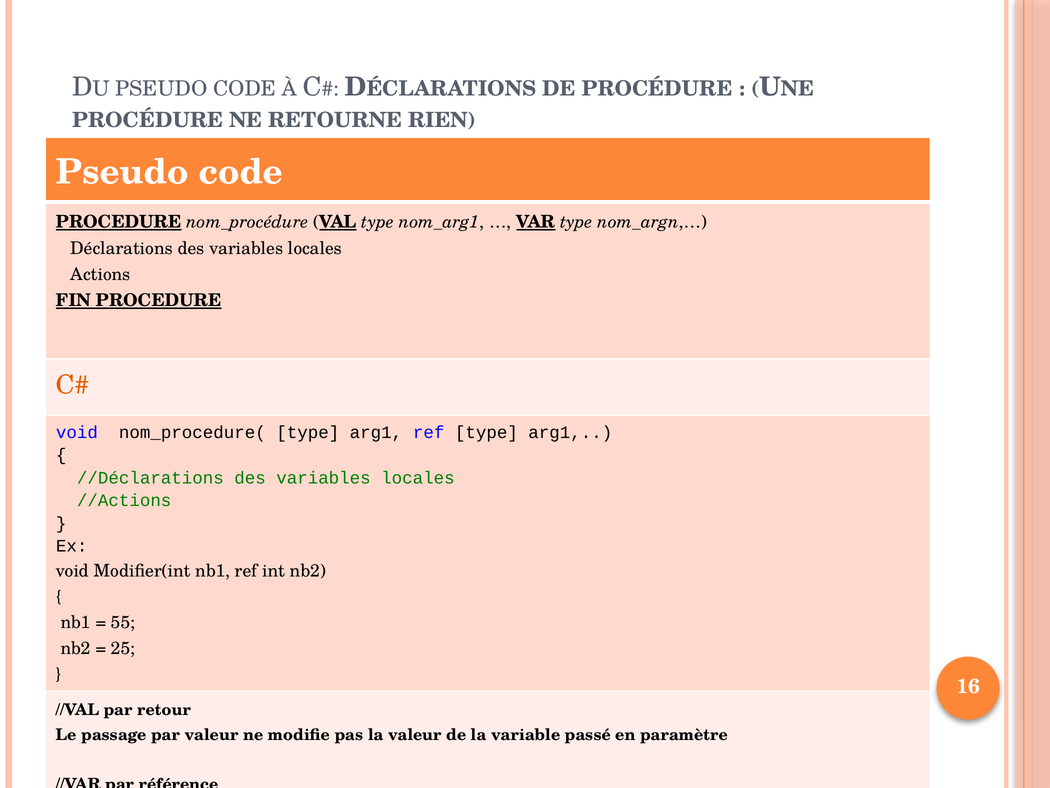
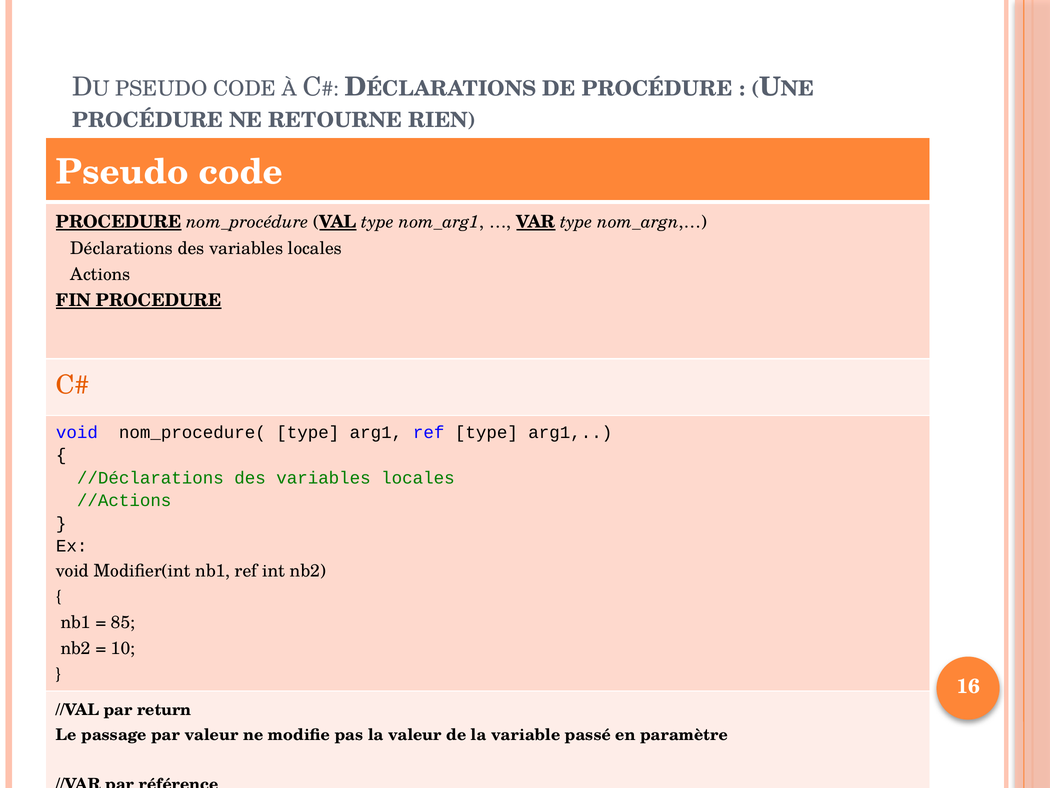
55: 55 -> 85
25: 25 -> 10
retour: retour -> return
